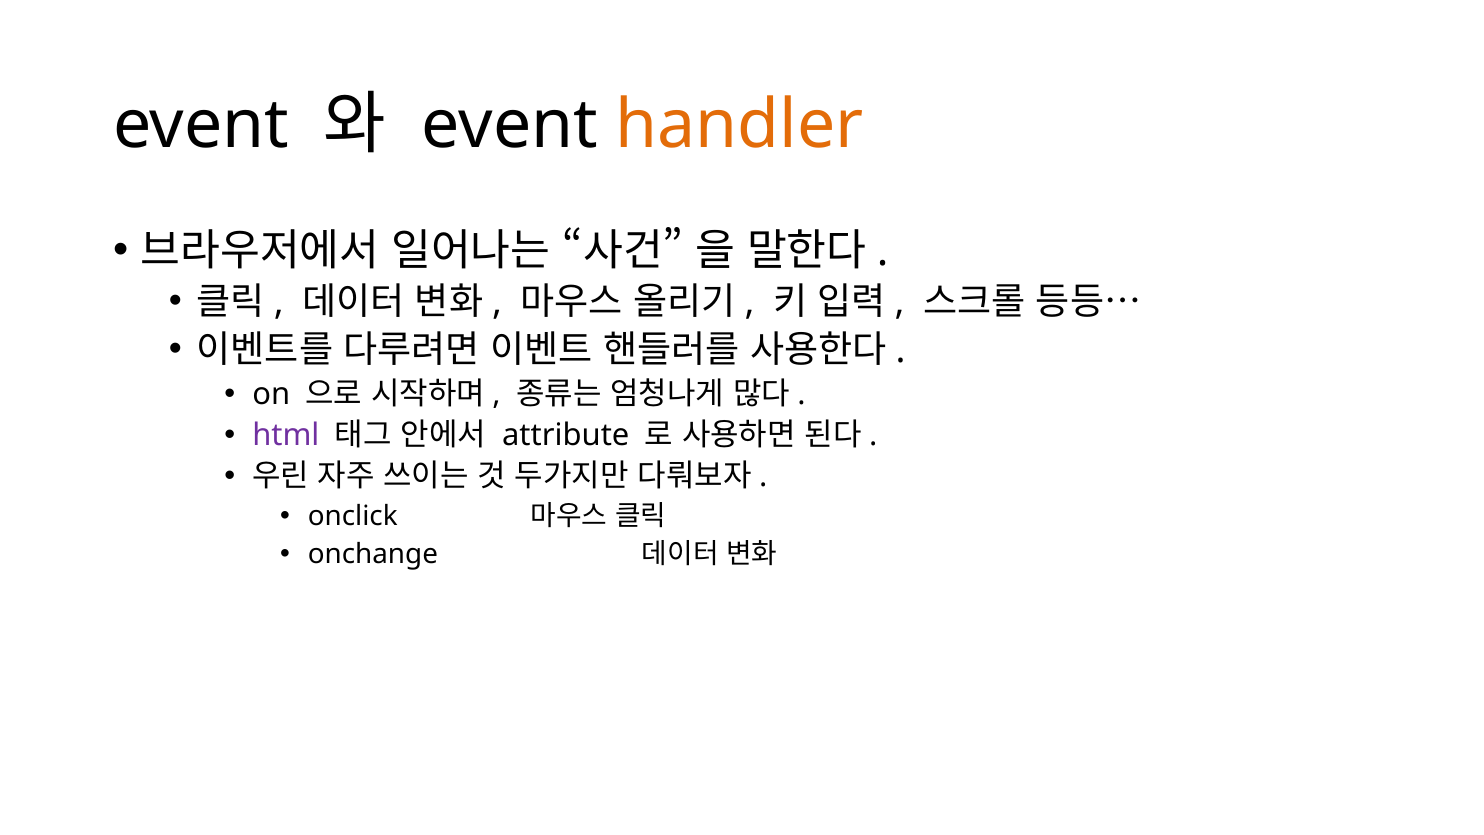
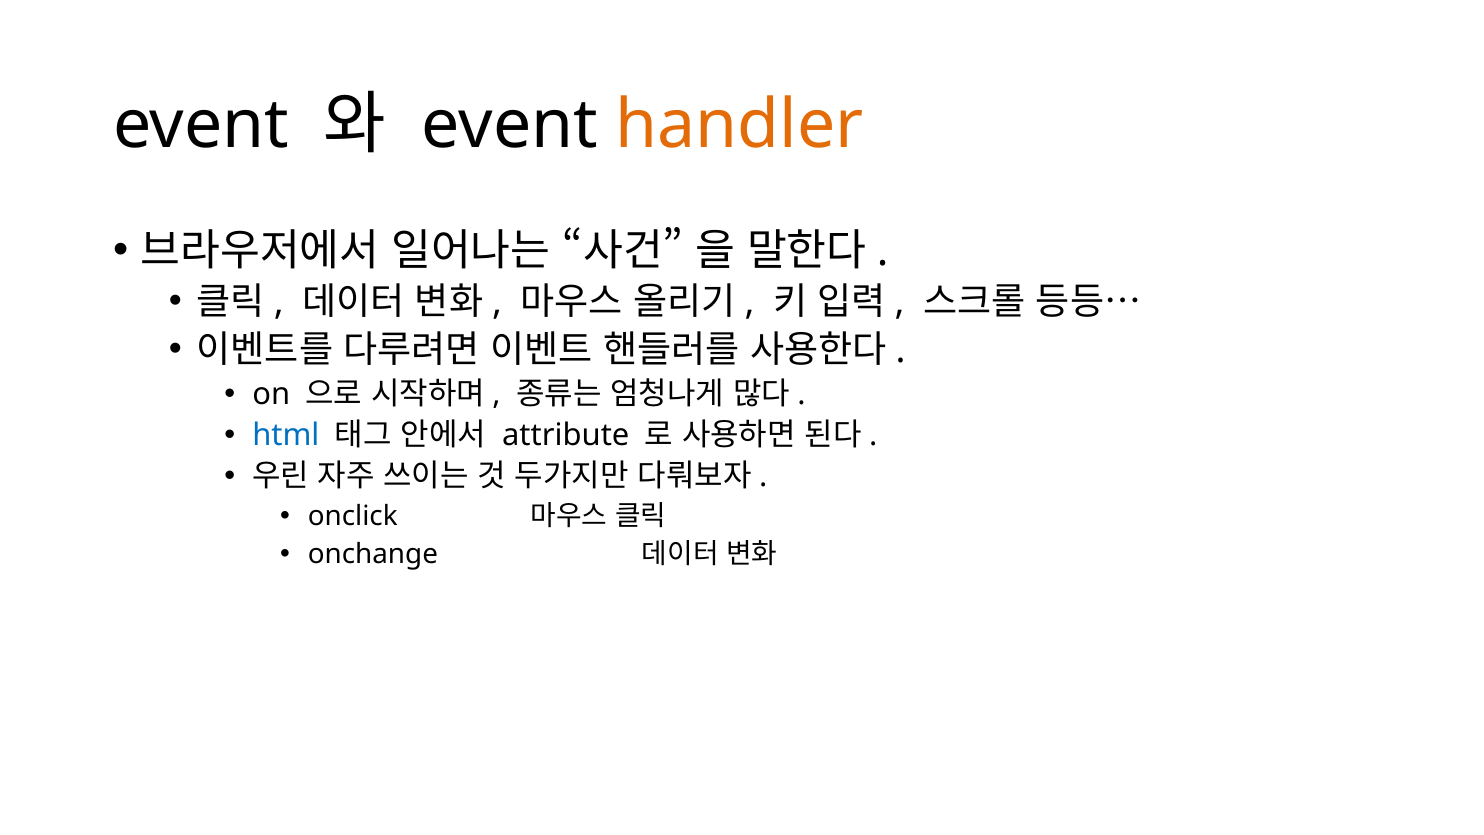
html colour: purple -> blue
